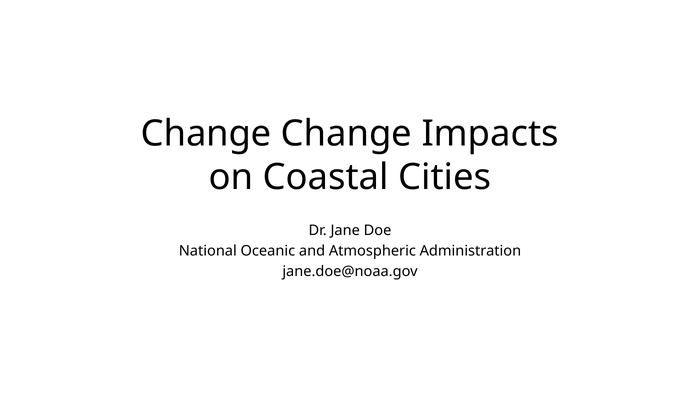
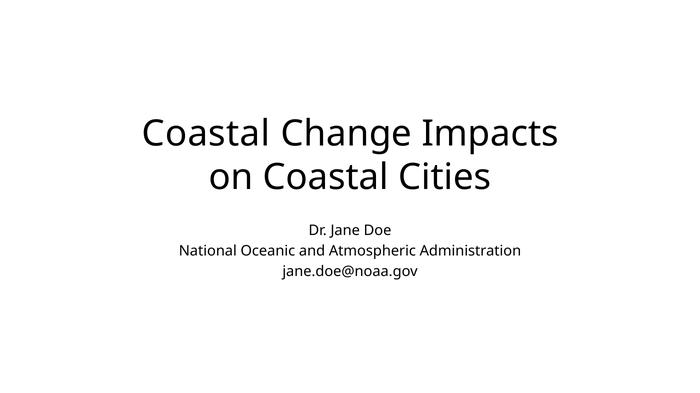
Change at (206, 134): Change -> Coastal
